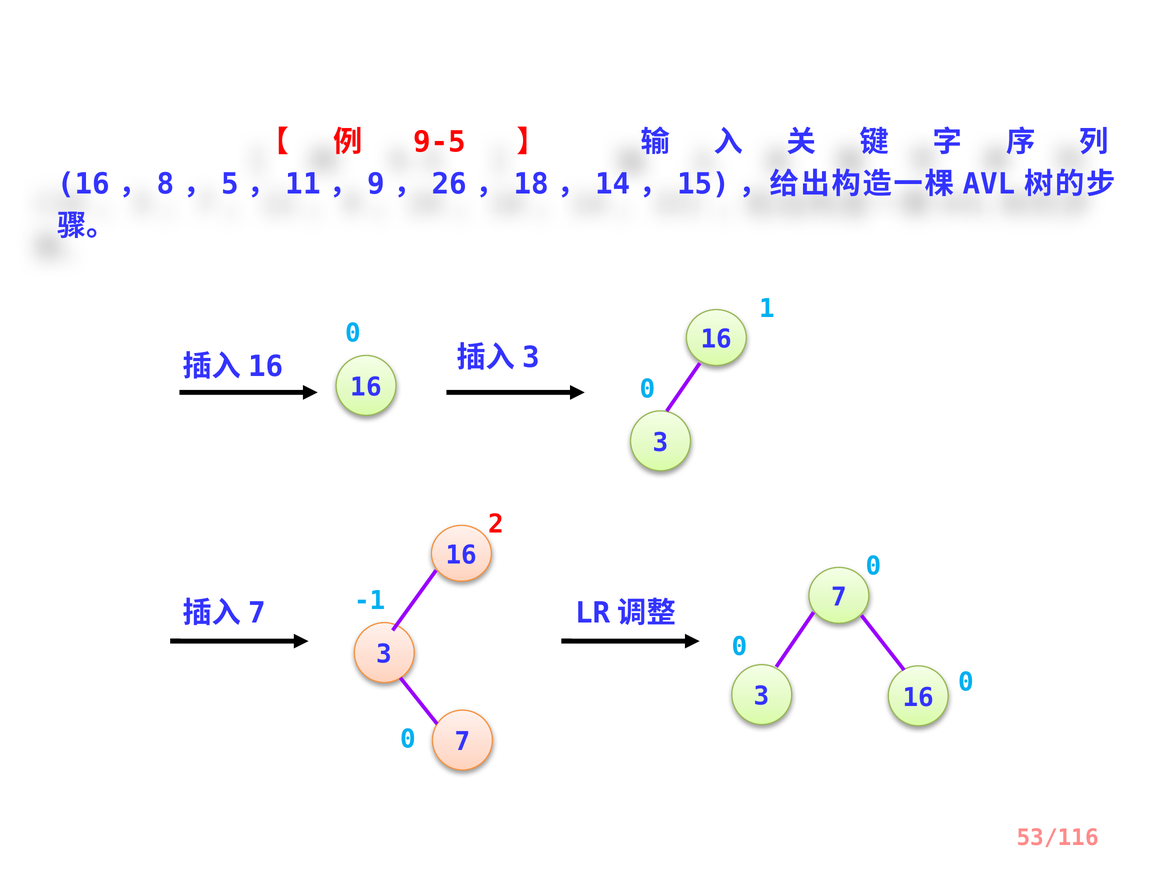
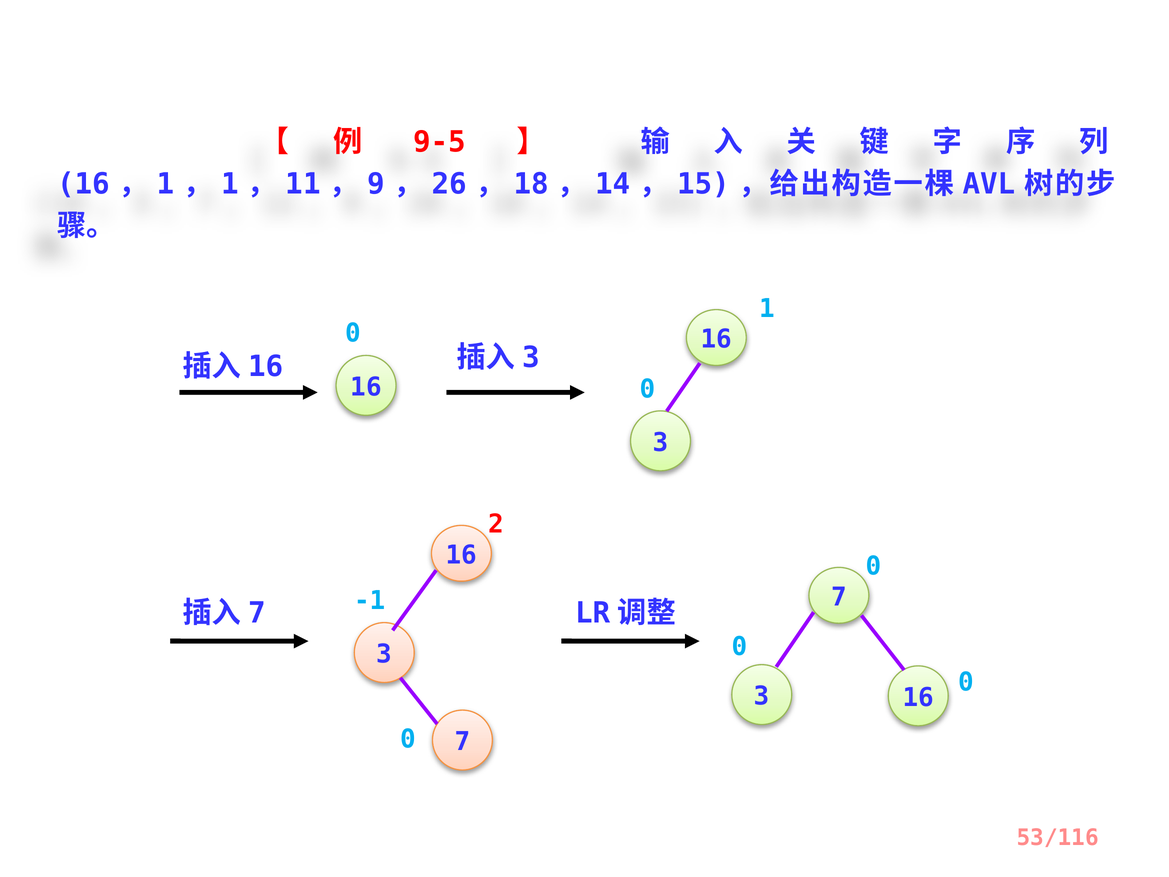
8 at (165, 184): 8 -> 1
5 at (230, 184): 5 -> 1
